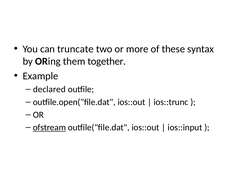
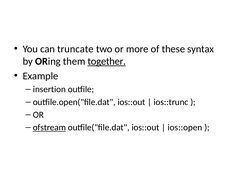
together underline: none -> present
declared: declared -> insertion
ios::input: ios::input -> ios::open
